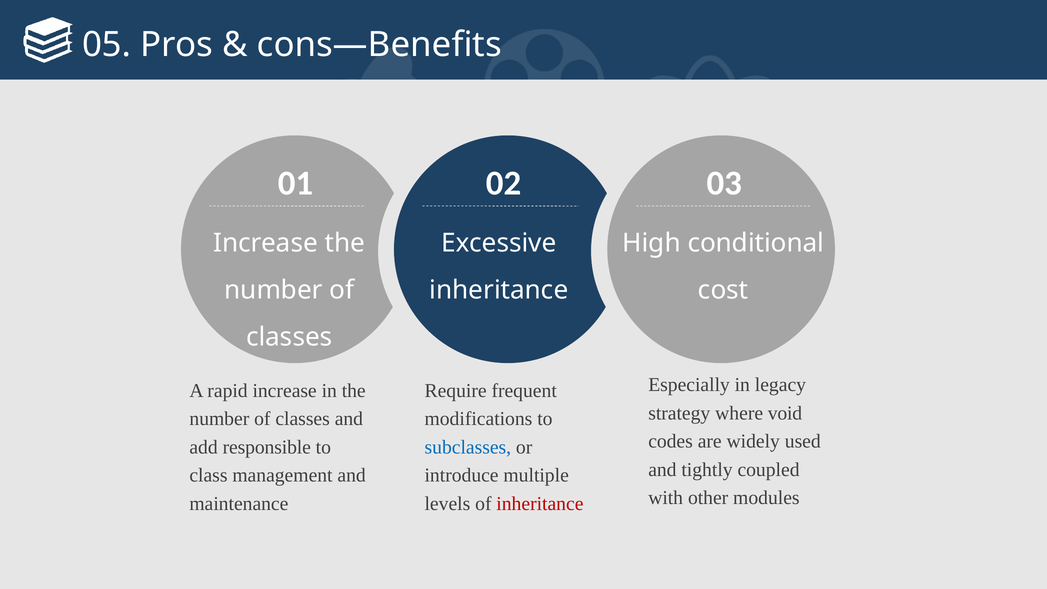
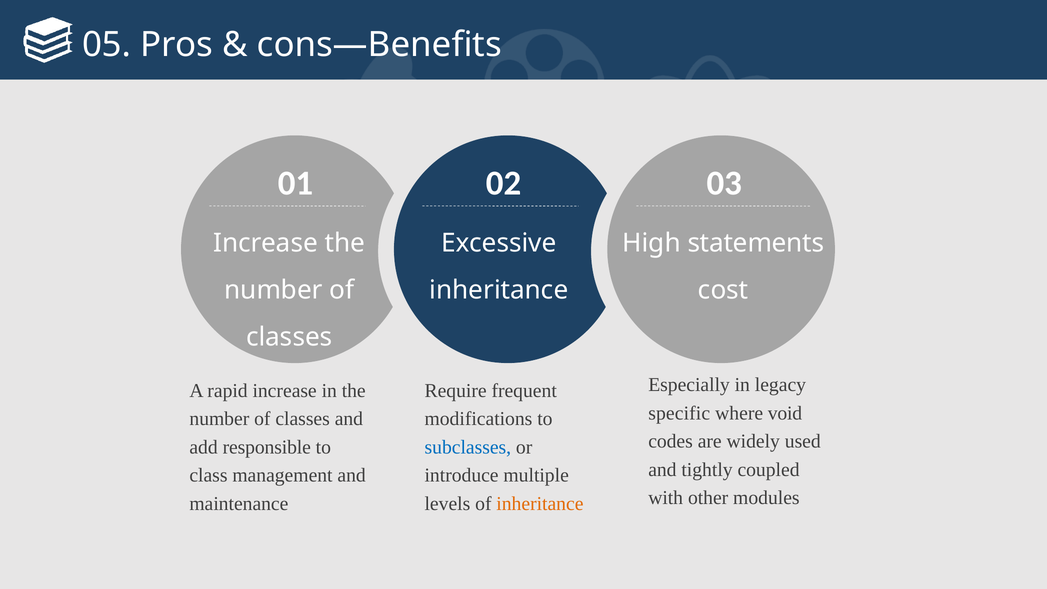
conditional: conditional -> statements
strategy: strategy -> specific
inheritance at (540, 504) colour: red -> orange
